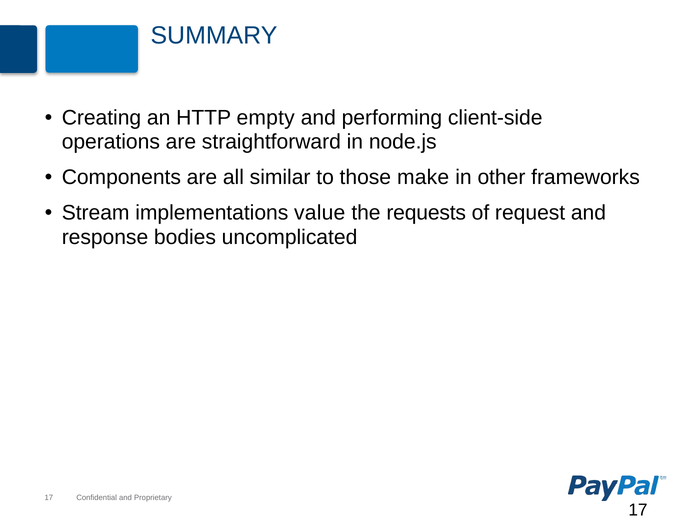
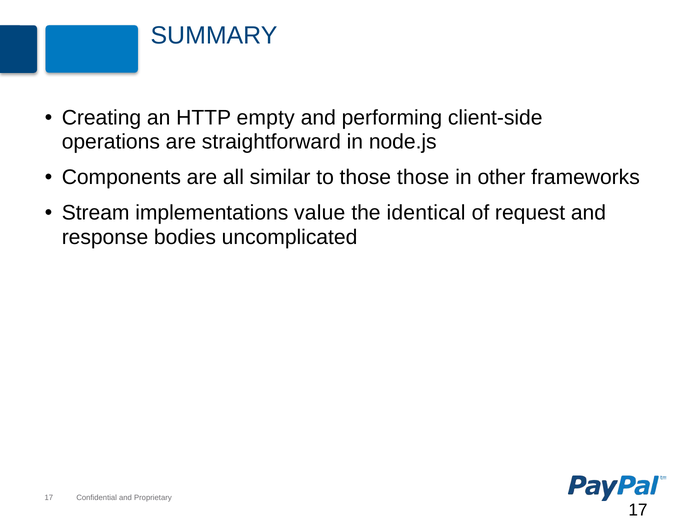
those make: make -> those
requests: requests -> identical
